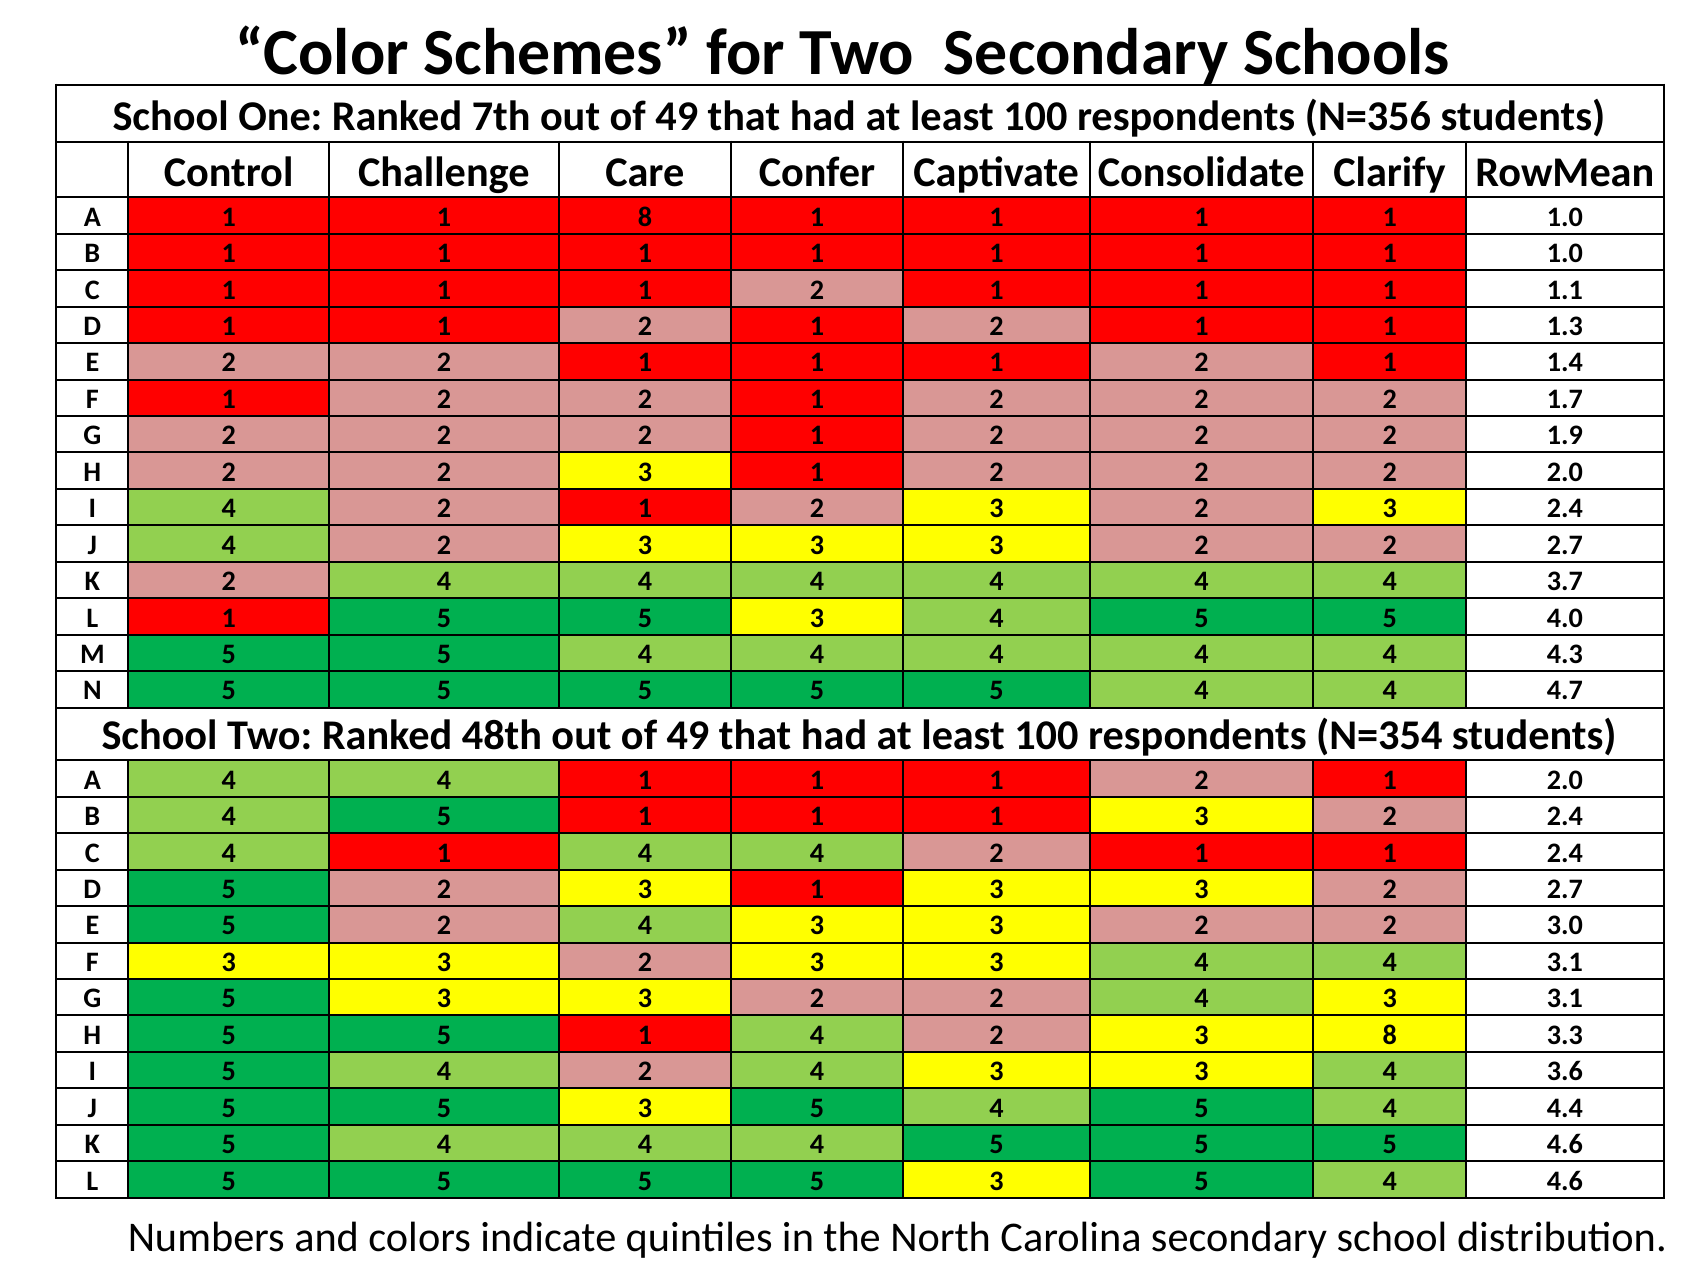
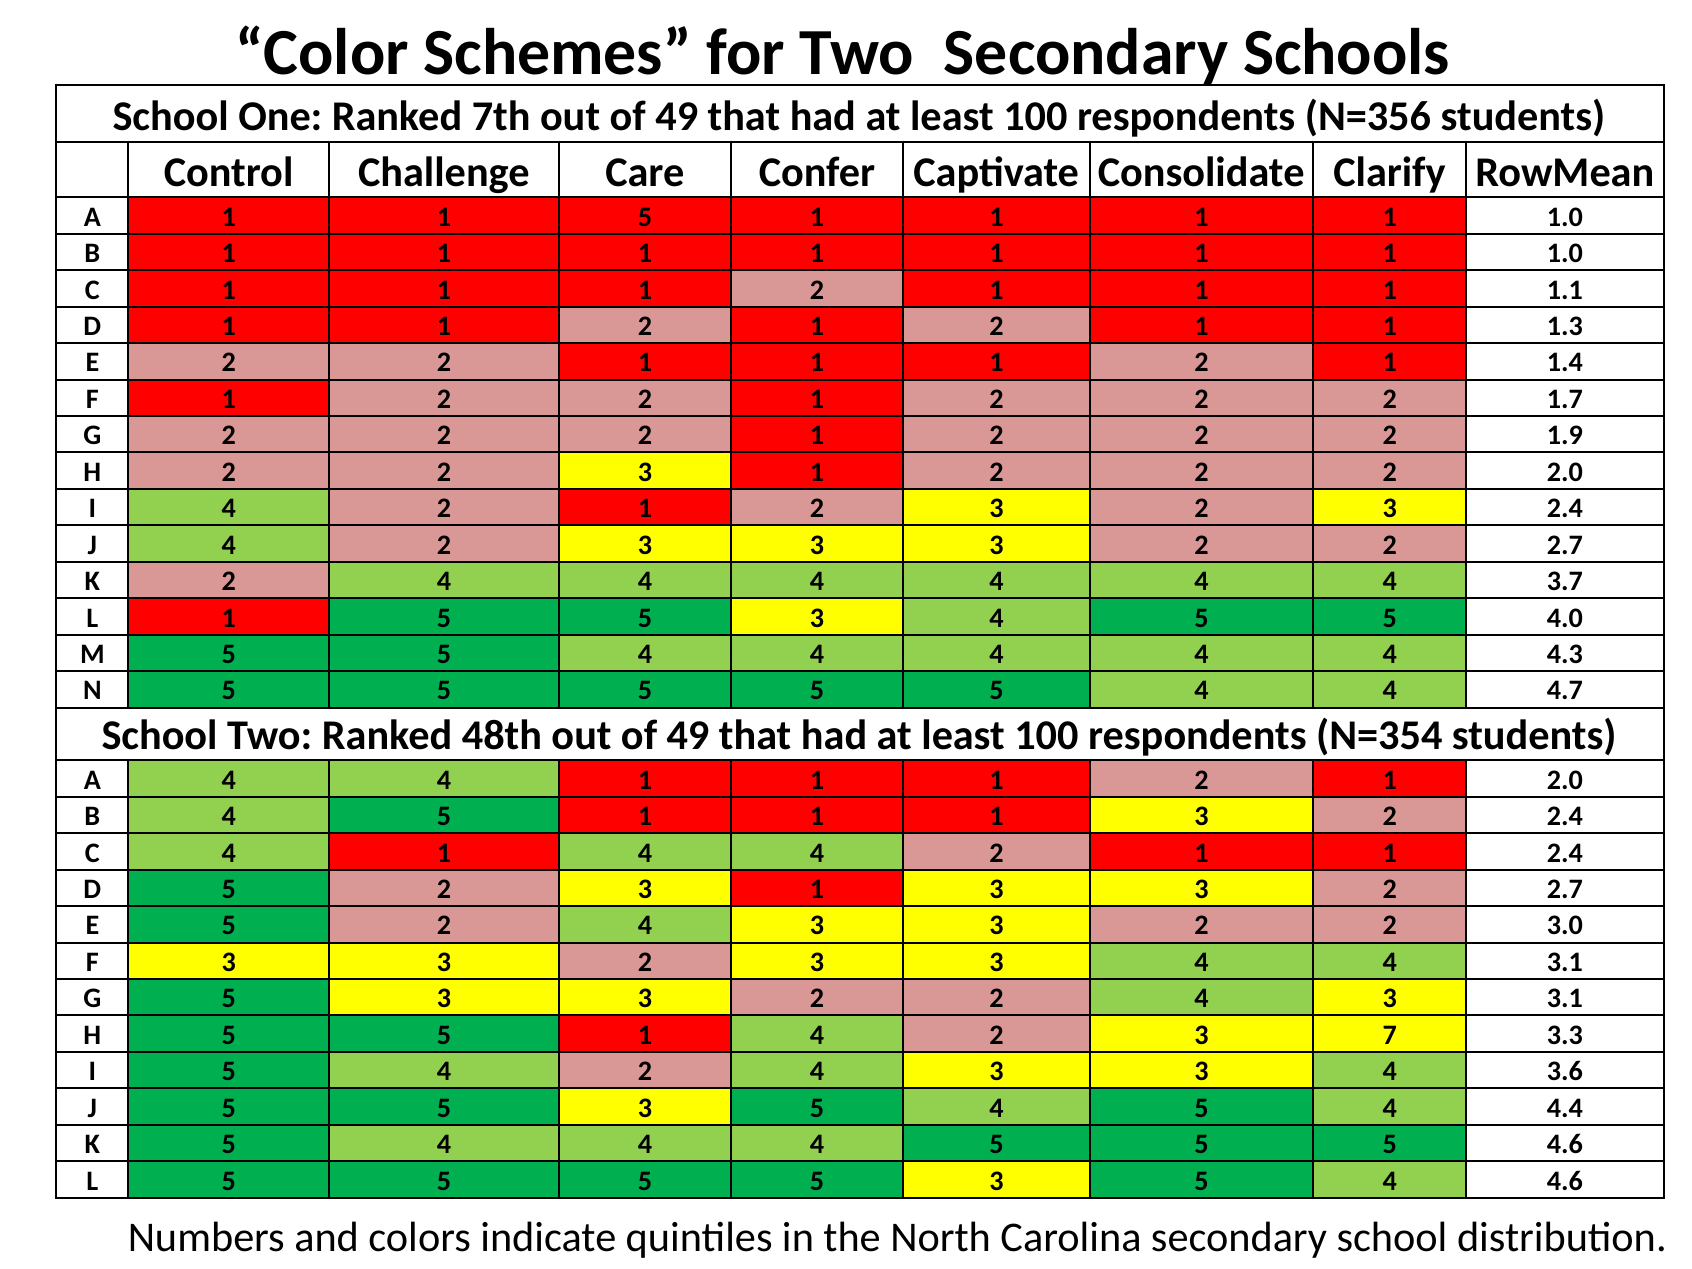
1 1 8: 8 -> 5
3 8: 8 -> 7
